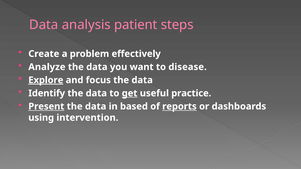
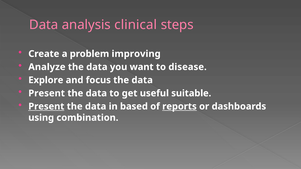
patient: patient -> clinical
effectively: effectively -> improving
Explore underline: present -> none
Identify at (47, 93): Identify -> Present
get underline: present -> none
practice: practice -> suitable
intervention: intervention -> combination
